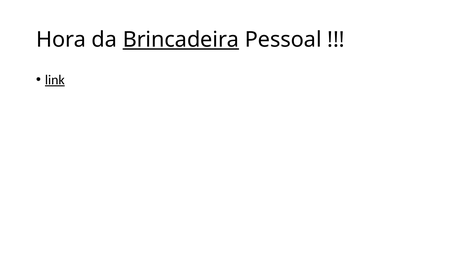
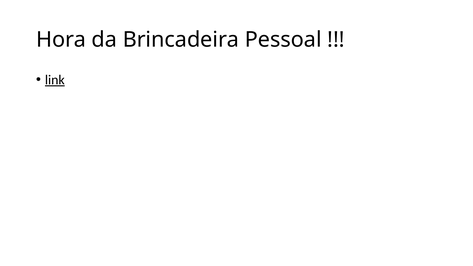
Brincadeira underline: present -> none
